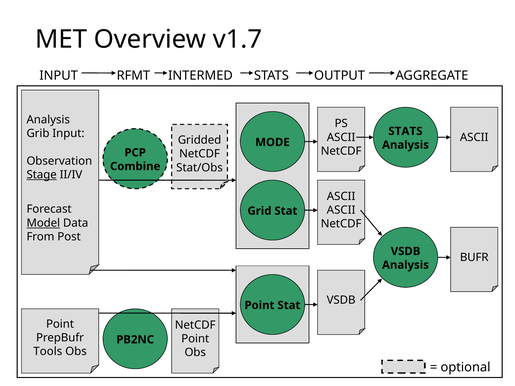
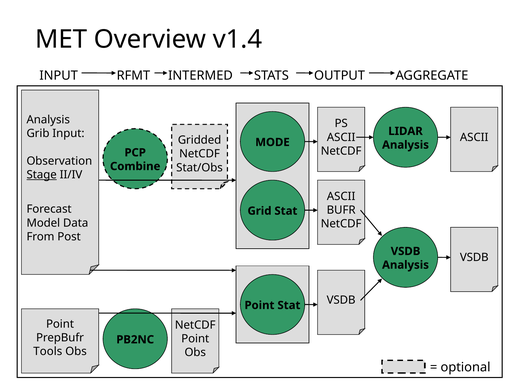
v1.7: v1.7 -> v1.4
STATS at (405, 131): STATS -> LIDAR
ASCII at (341, 210): ASCII -> BUFR
Model underline: present -> none
BUFR at (474, 257): BUFR -> VSDB
